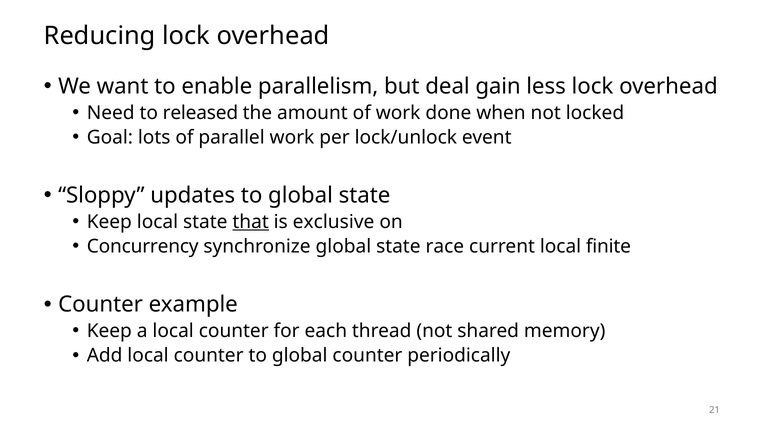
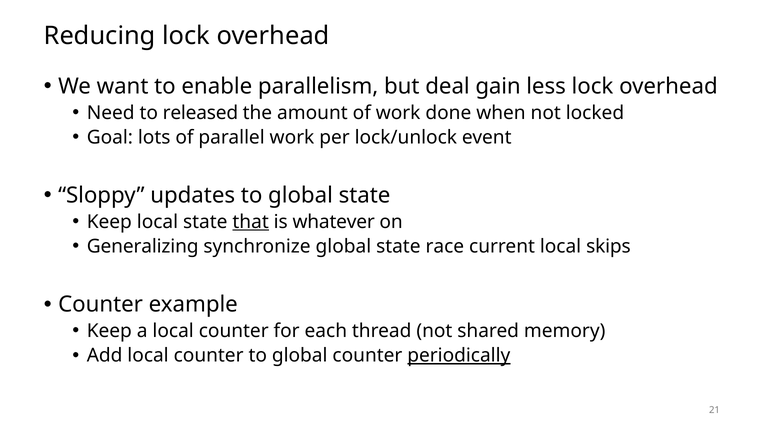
exclusive: exclusive -> whatever
Concurrency: Concurrency -> Generalizing
finite: finite -> skips
periodically underline: none -> present
